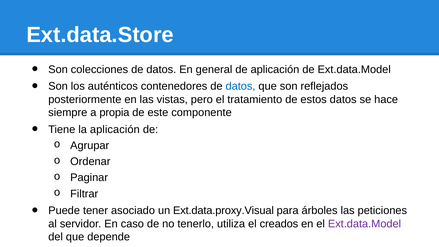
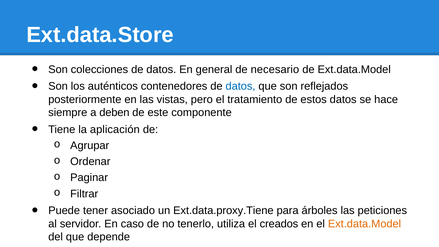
de aplicación: aplicación -> necesario
propia: propia -> deben
Ext.data.proxy.Visual: Ext.data.proxy.Visual -> Ext.data.proxy.Tiene
Ext.data.Model at (365, 224) colour: purple -> orange
